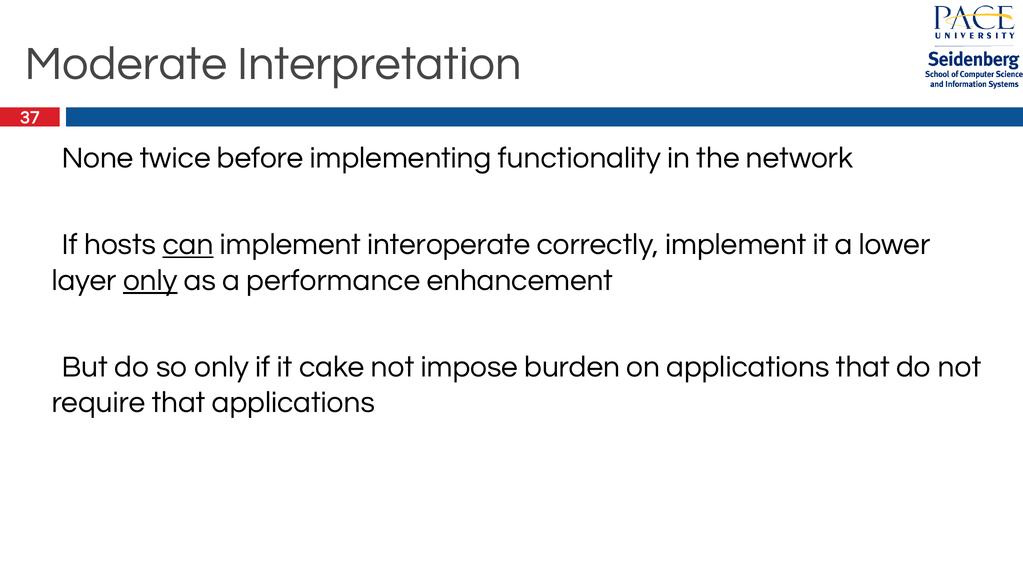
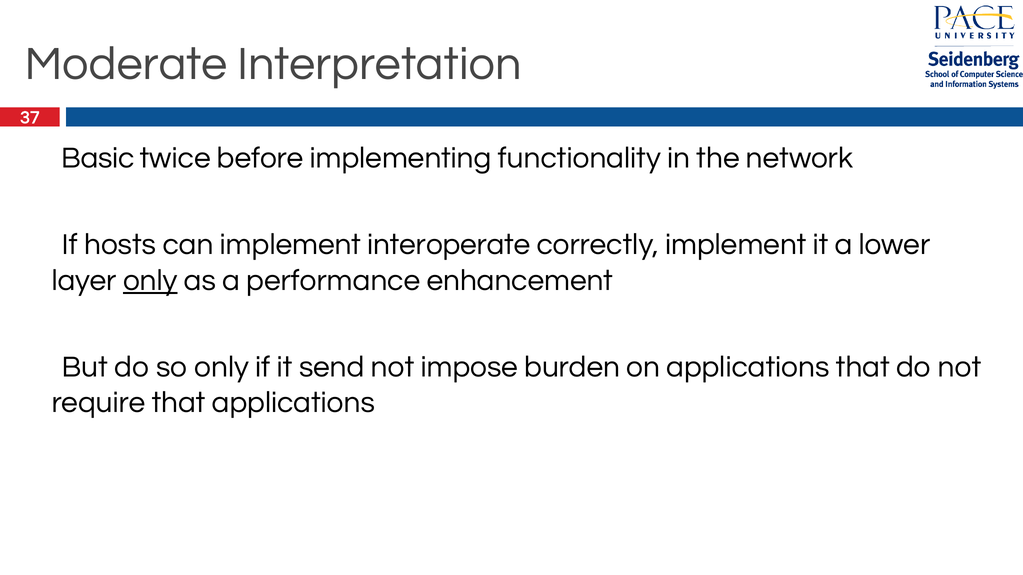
None: None -> Basic
can underline: present -> none
cake: cake -> send
